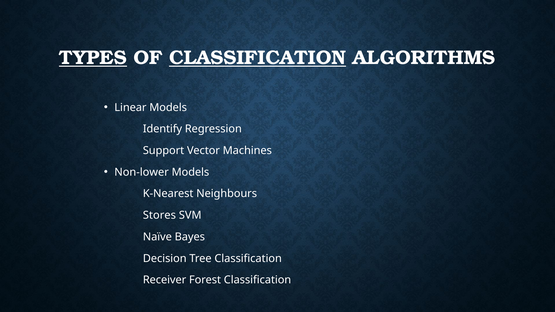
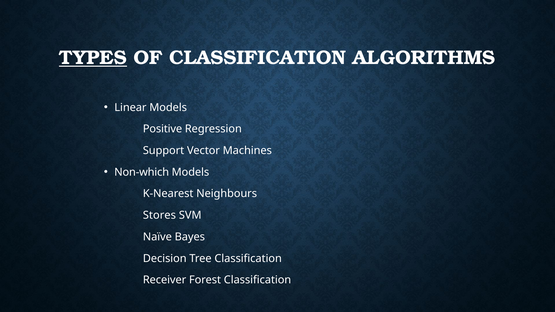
CLASSIFICATION at (258, 58) underline: present -> none
Identify: Identify -> Positive
Non-lower: Non-lower -> Non-which
